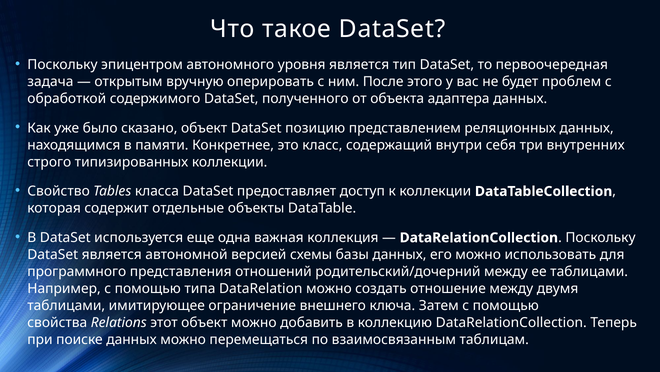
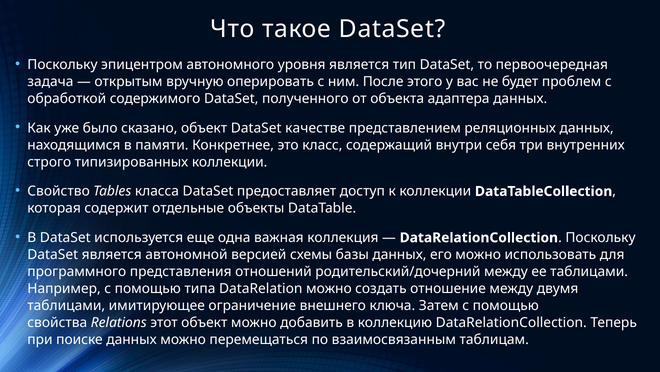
позицию: позицию -> качестве
